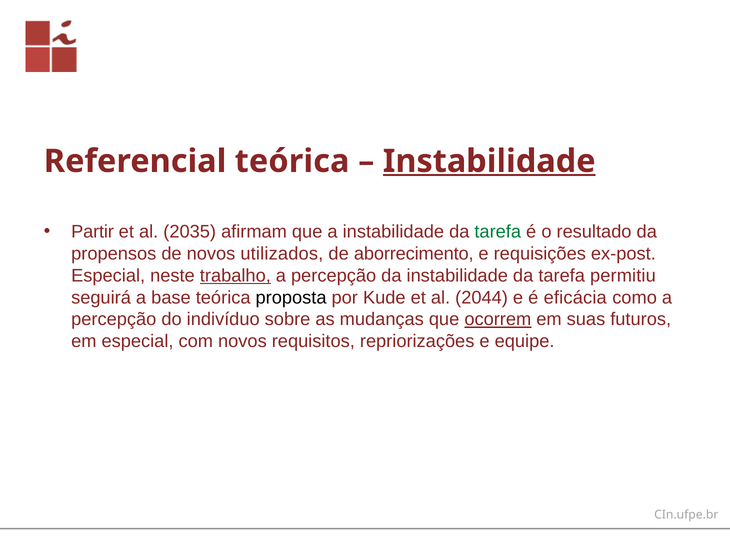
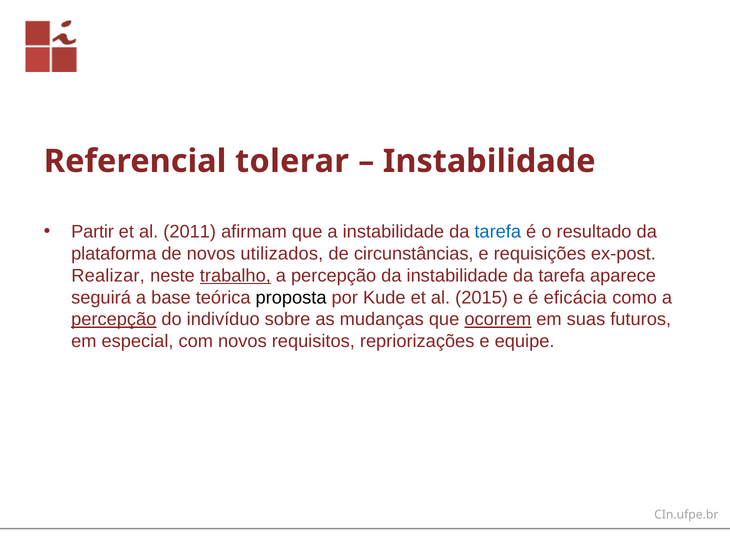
Referencial teórica: teórica -> tolerar
Instabilidade at (489, 161) underline: present -> none
2035: 2035 -> 2011
tarefa at (498, 232) colour: green -> blue
propensos: propensos -> plataforma
aborrecimento: aborrecimento -> circunstâncias
Especial at (108, 276): Especial -> Realizar
permitiu: permitiu -> aparece
2044: 2044 -> 2015
percepção at (114, 320) underline: none -> present
